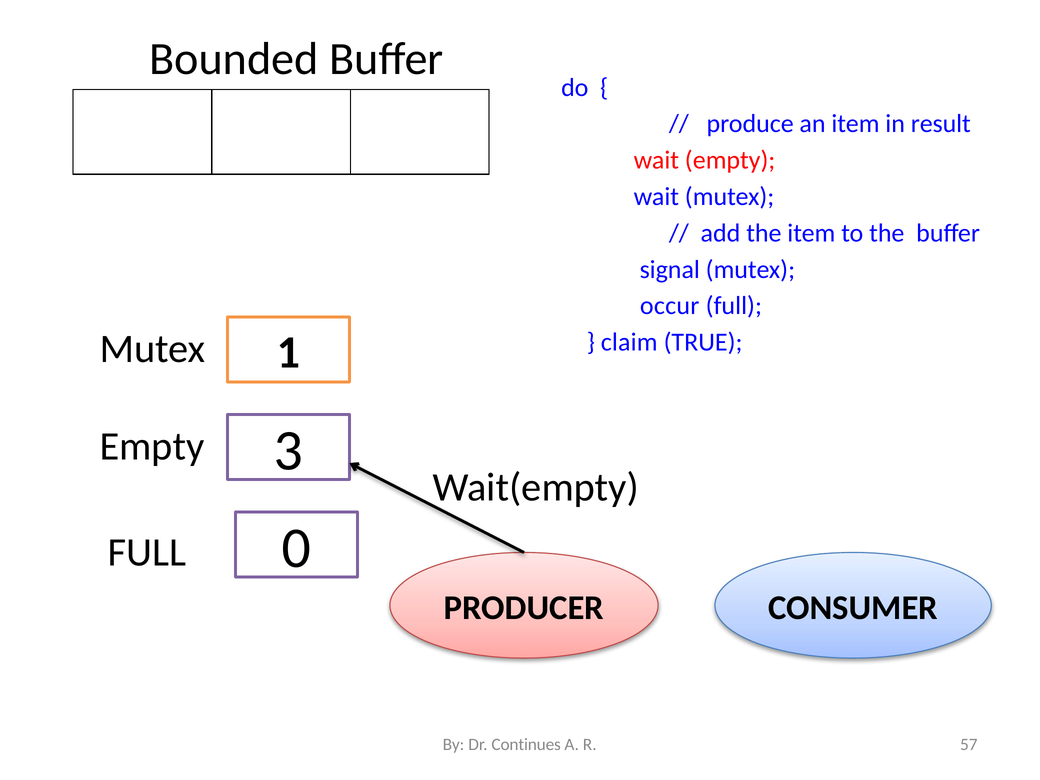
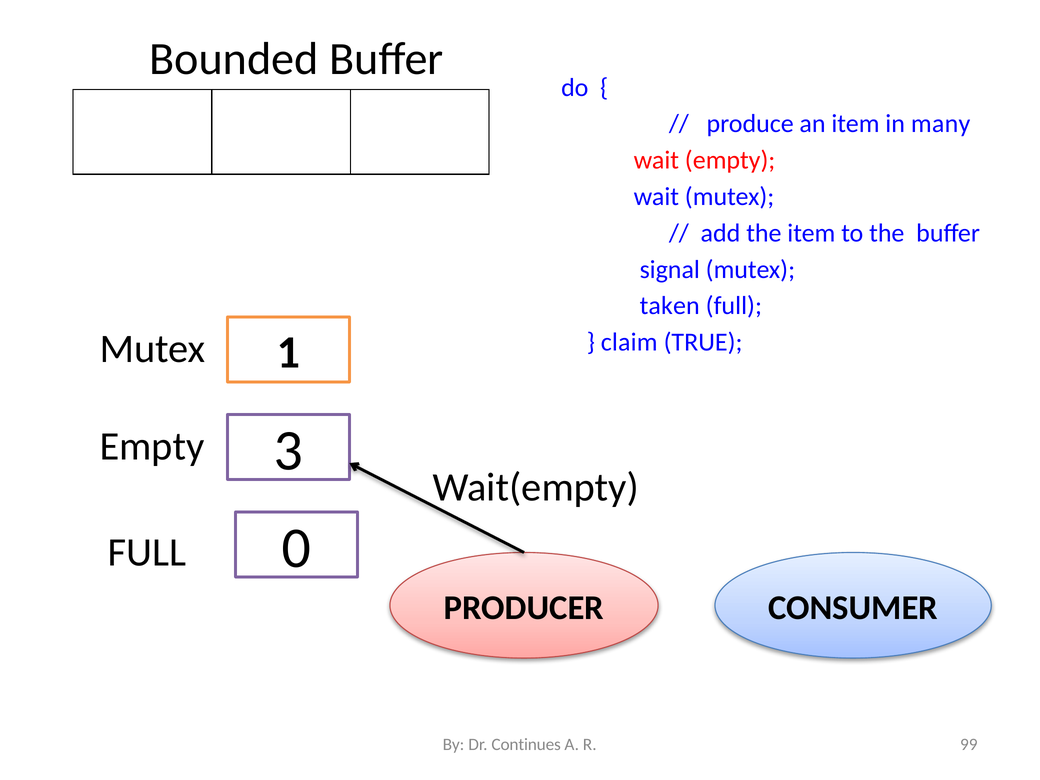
result: result -> many
occur: occur -> taken
57: 57 -> 99
